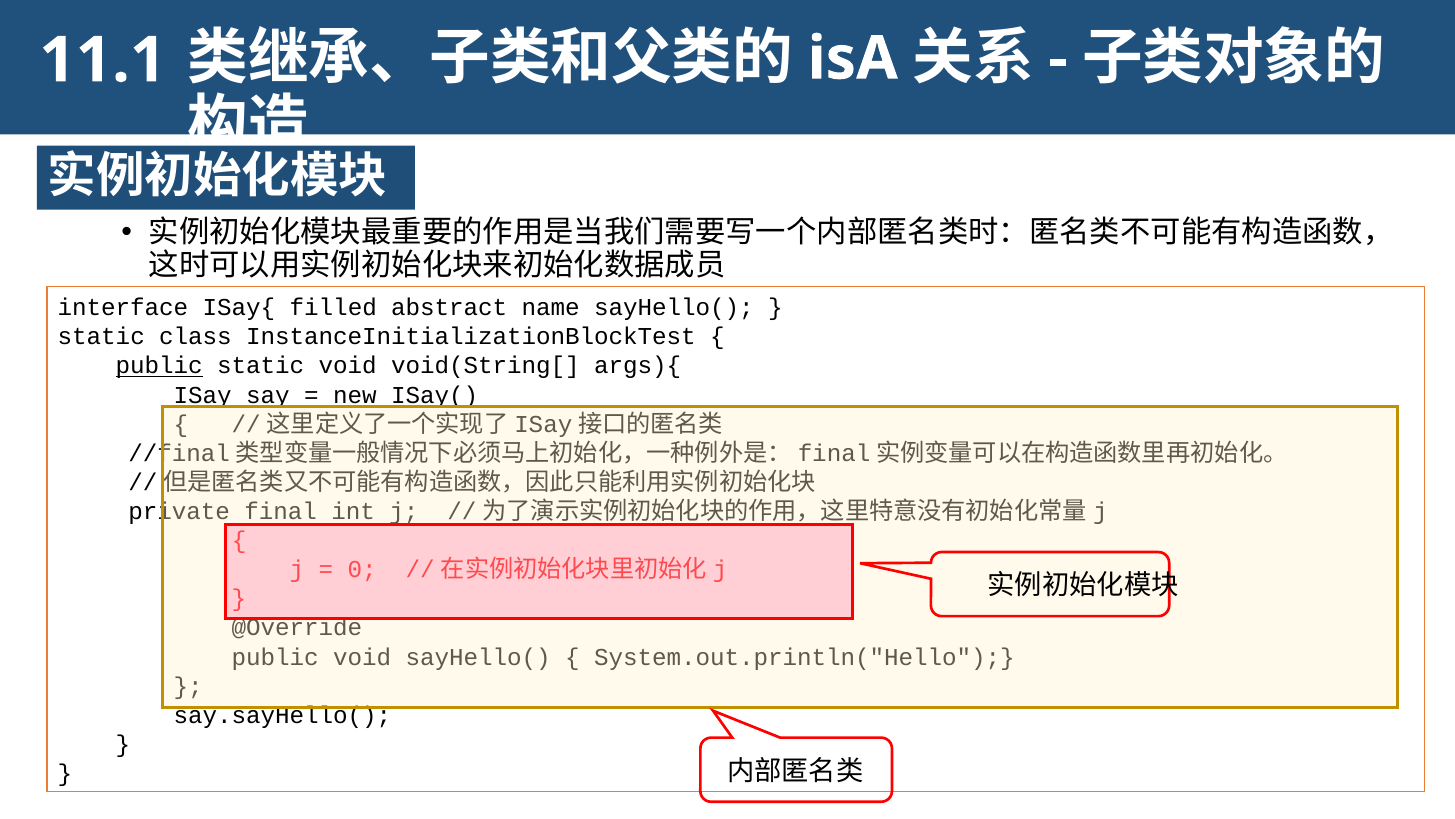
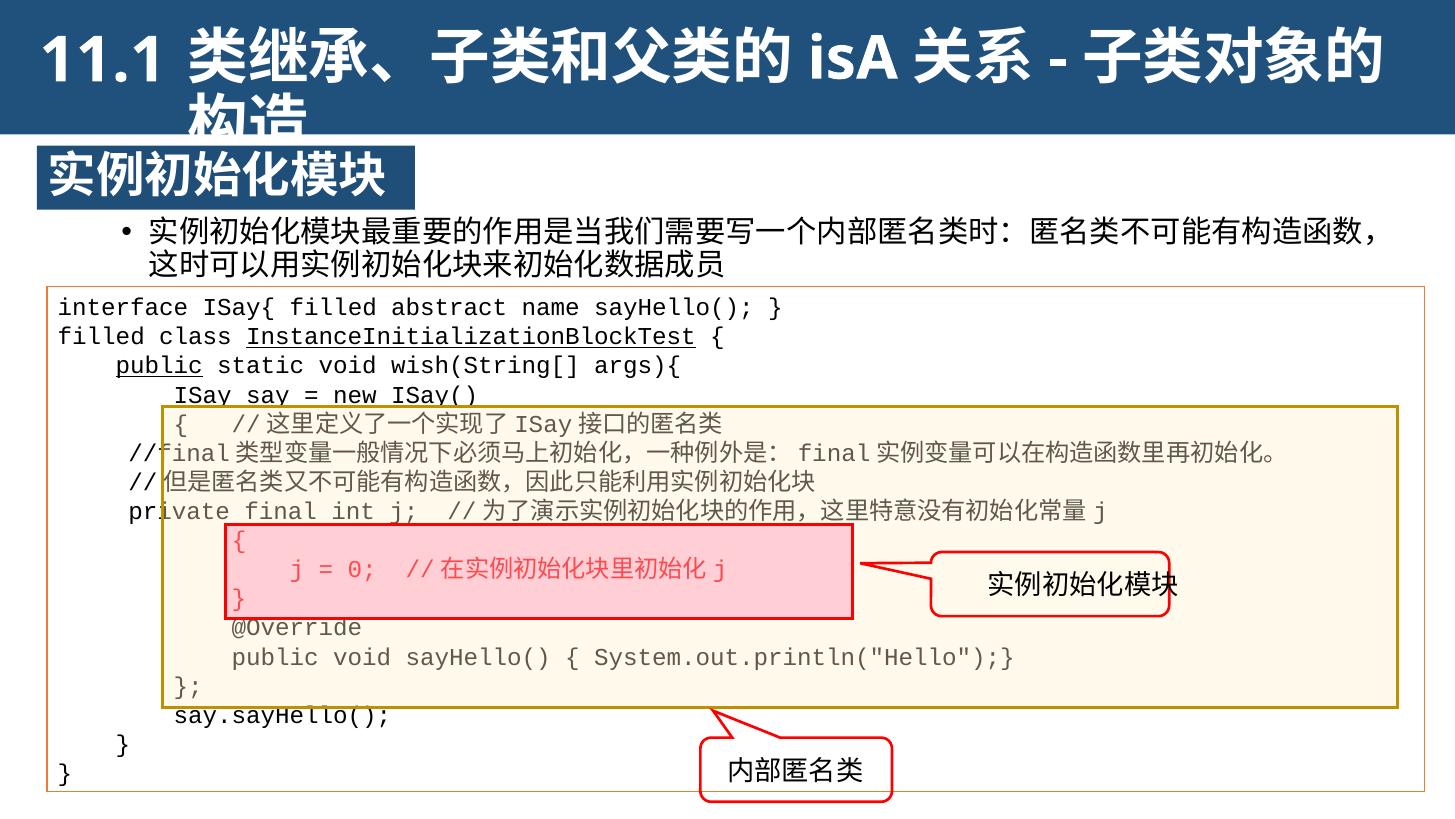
static at (101, 337): static -> filled
InstanceInitializationBlockTest underline: none -> present
void(String[: void(String[ -> wish(String[
